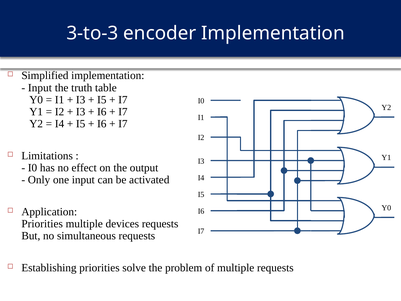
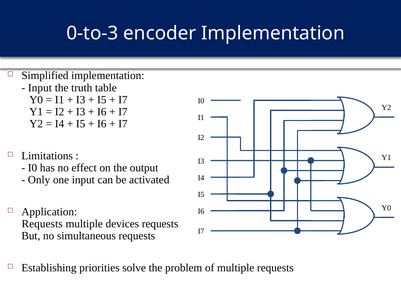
3-to-3: 3-to-3 -> 0-to-3
Priorities at (42, 224): Priorities -> Requests
